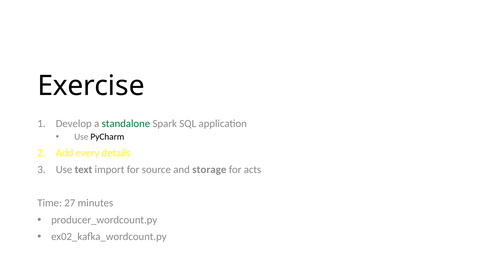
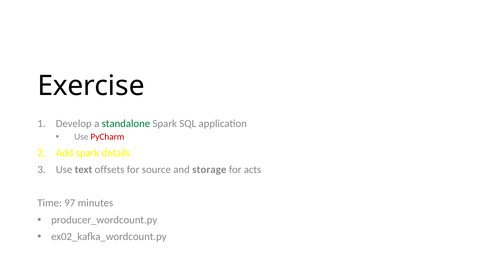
PyCharm colour: black -> red
Add every: every -> spark
import: import -> offsets
27: 27 -> 97
